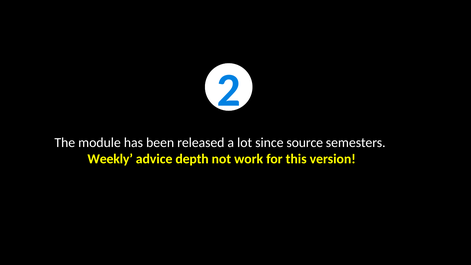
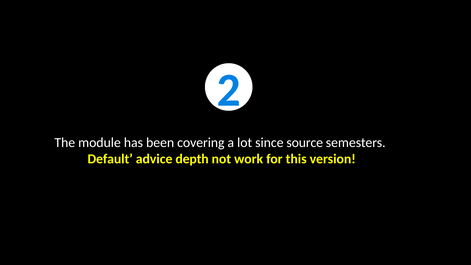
released: released -> covering
Weekly: Weekly -> Default
